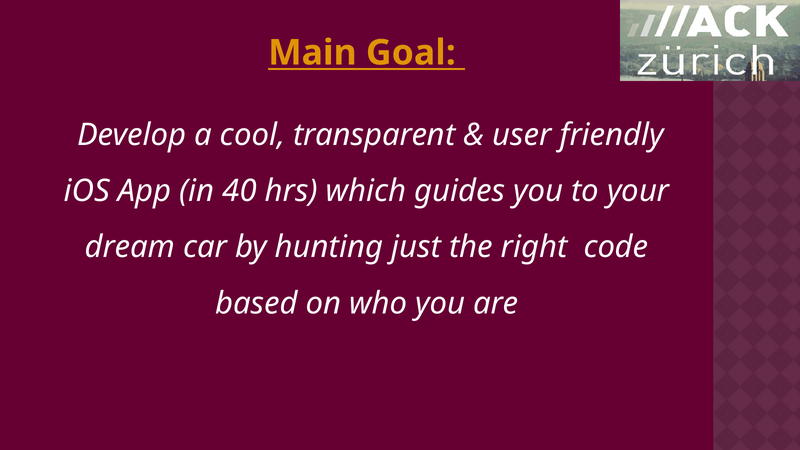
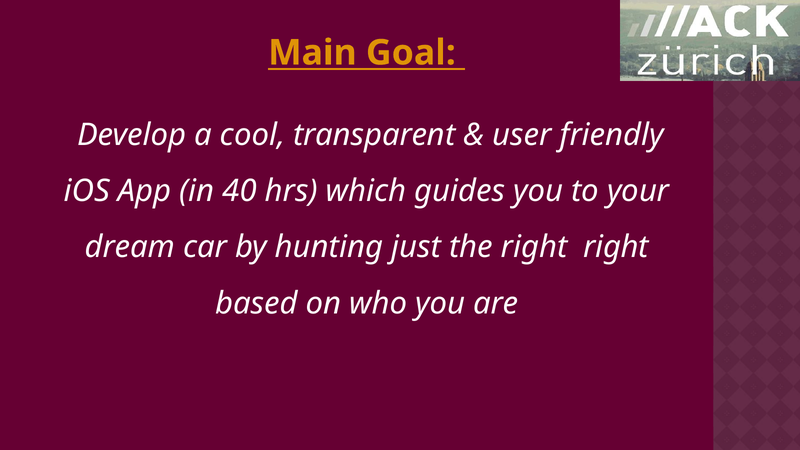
right code: code -> right
